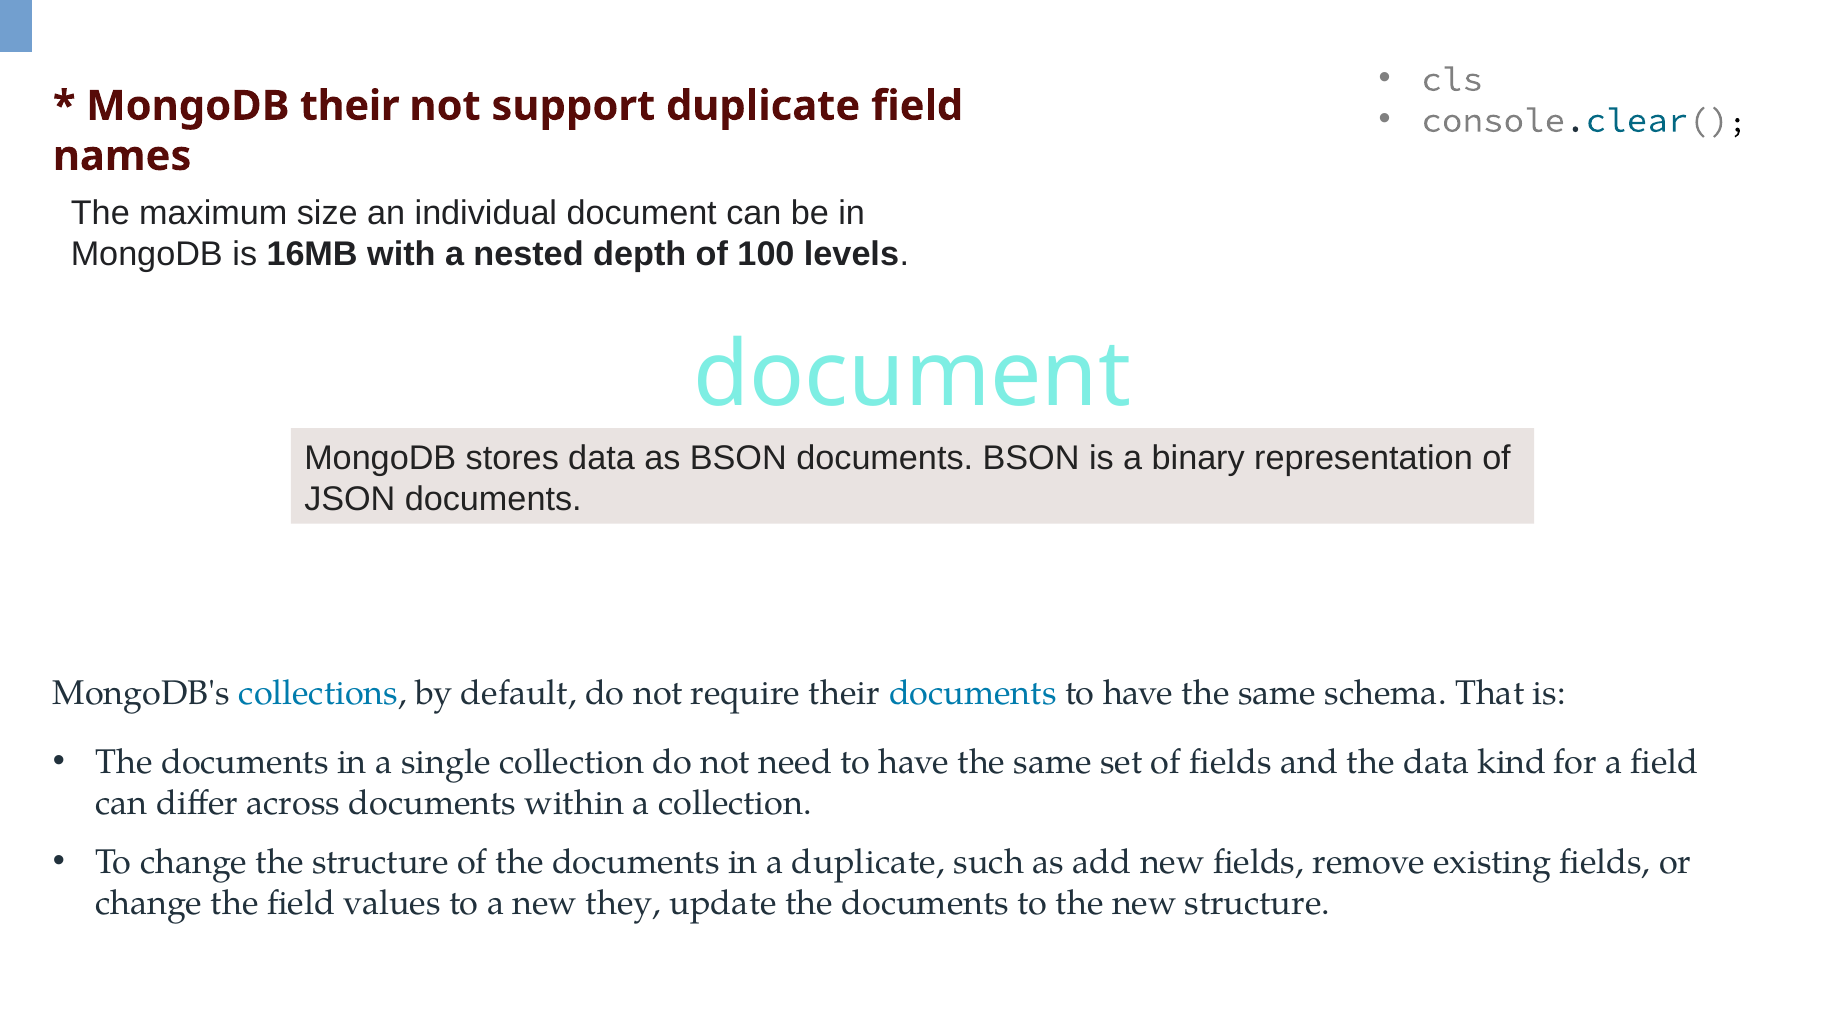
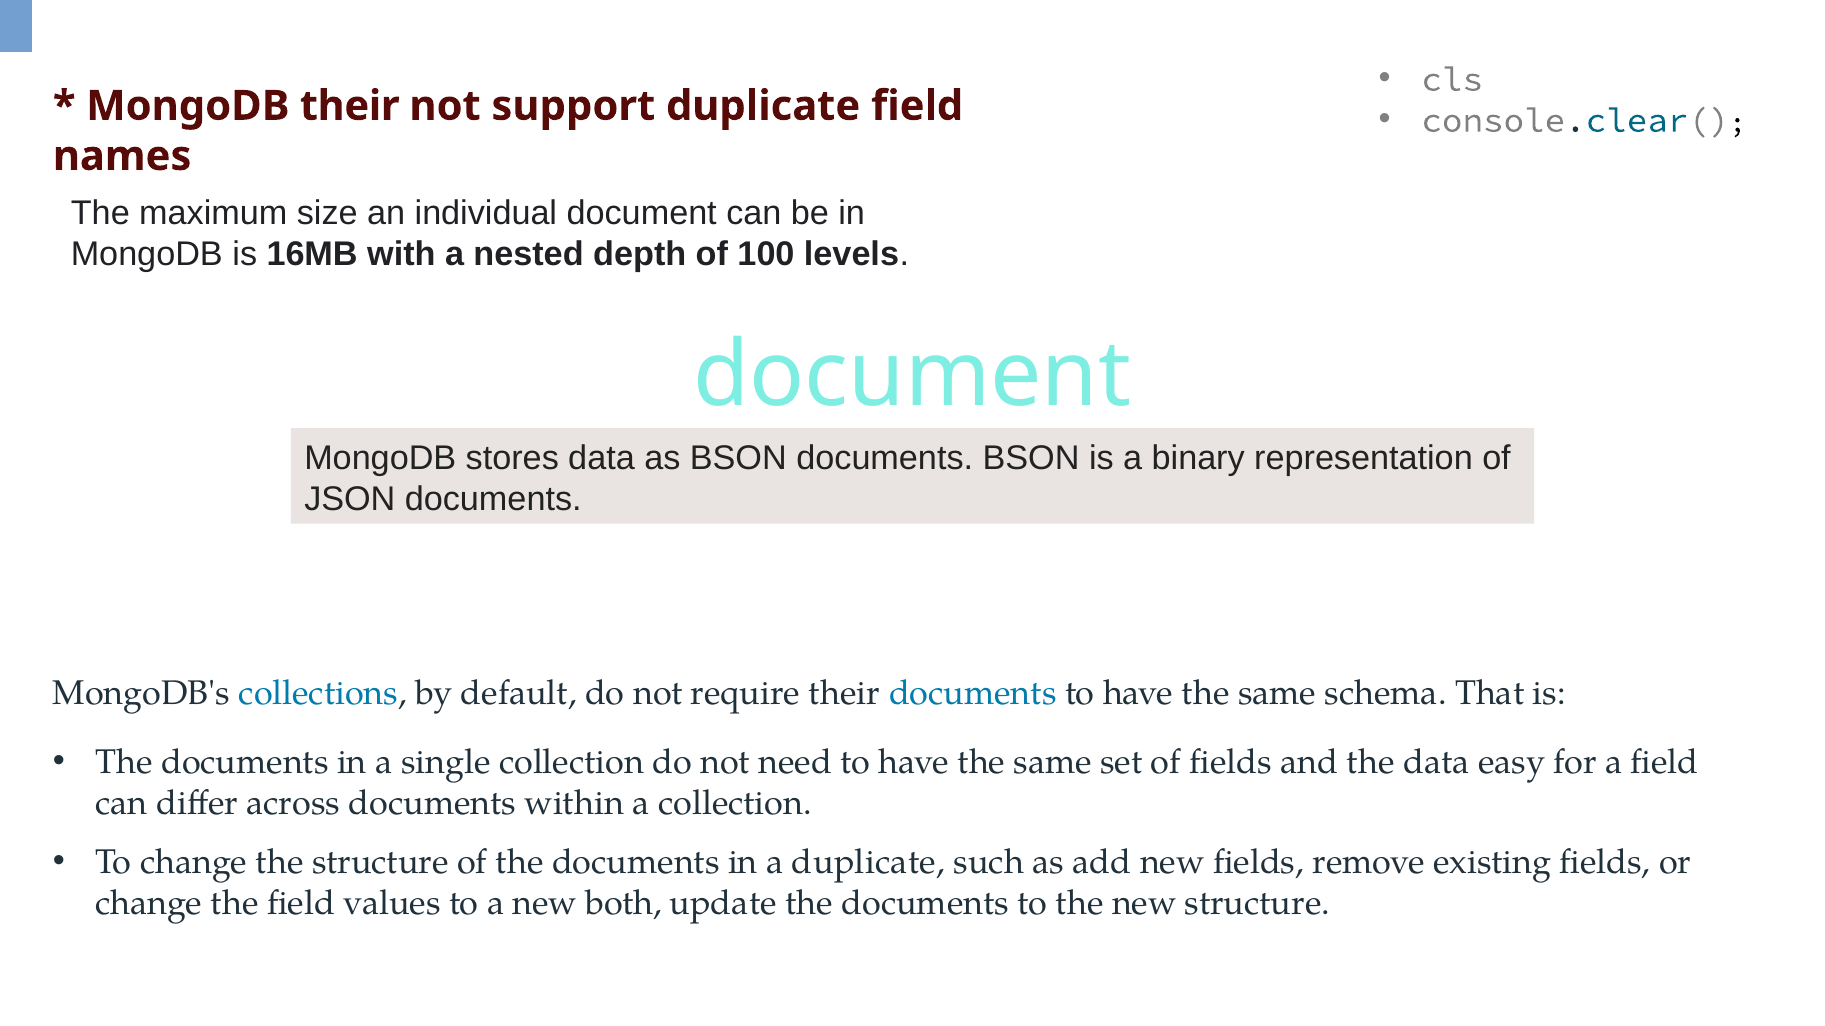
kind: kind -> easy
they: they -> both
